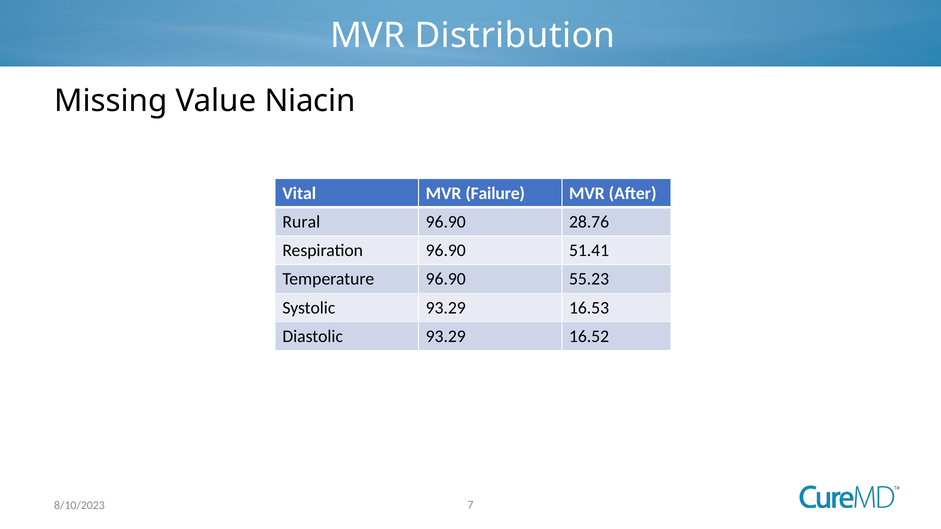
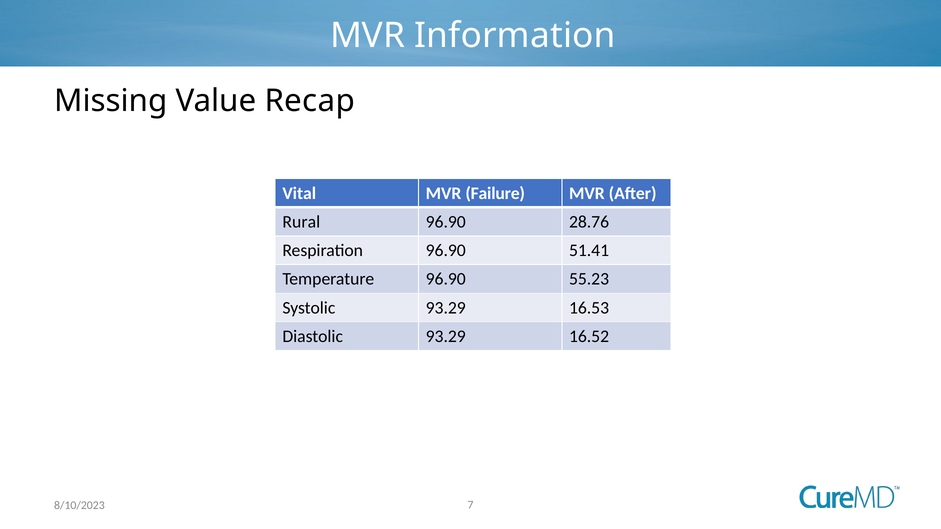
Distribution: Distribution -> Information
Niacin: Niacin -> Recap
